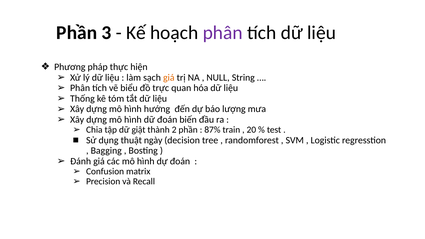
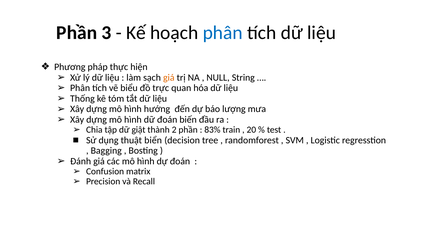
phân at (223, 33) colour: purple -> blue
87%: 87% -> 83%
ngày: ngày -> biển
